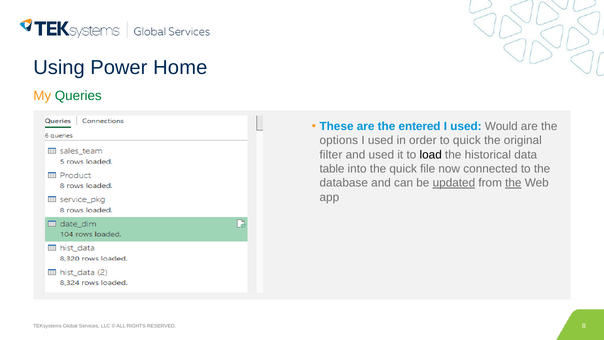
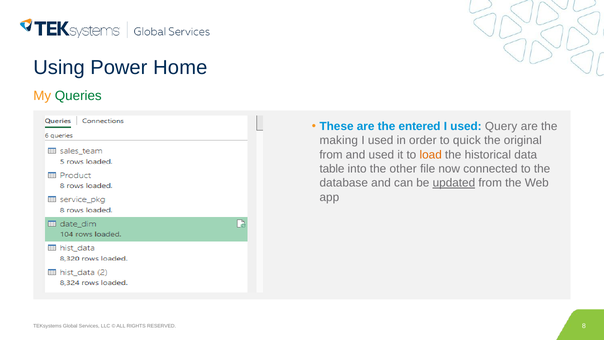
Would: Would -> Query
options: options -> making
filter at (331, 155): filter -> from
load colour: black -> orange
the quick: quick -> other
the at (513, 183) underline: present -> none
